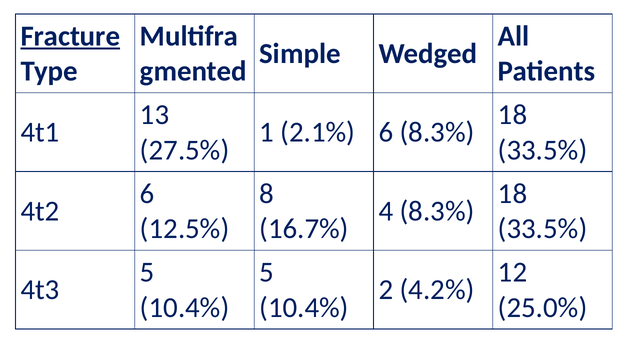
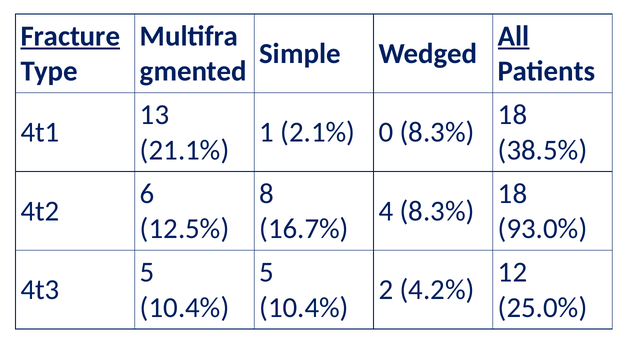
All underline: none -> present
2.1% 6: 6 -> 0
27.5%: 27.5% -> 21.1%
33.5% at (543, 150): 33.5% -> 38.5%
33.5% at (543, 229): 33.5% -> 93.0%
